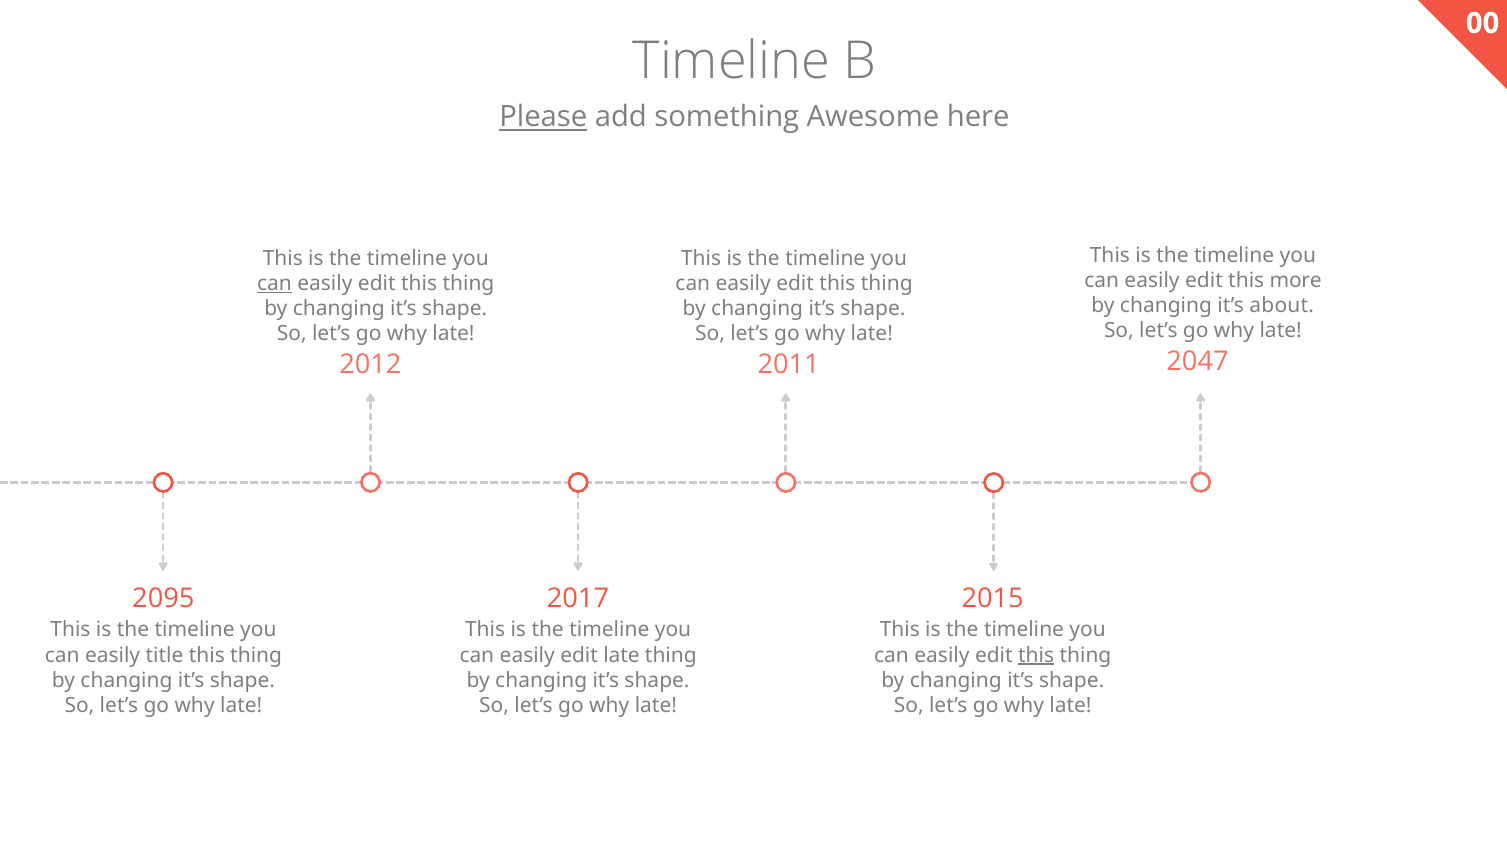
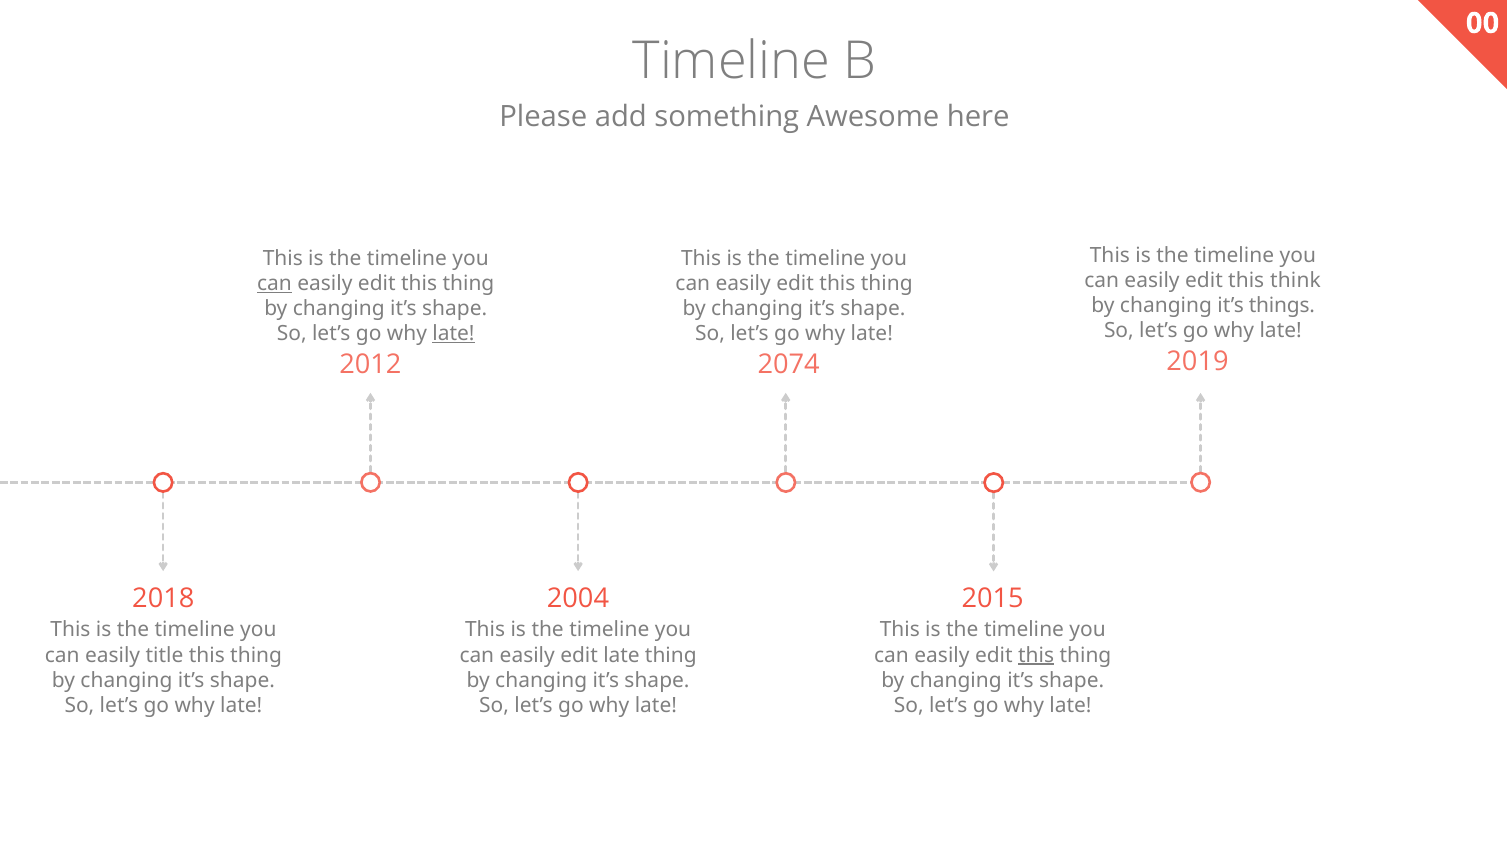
Please underline: present -> none
more: more -> think
about: about -> things
late at (454, 333) underline: none -> present
2047: 2047 -> 2019
2011: 2011 -> 2074
2095: 2095 -> 2018
2017: 2017 -> 2004
